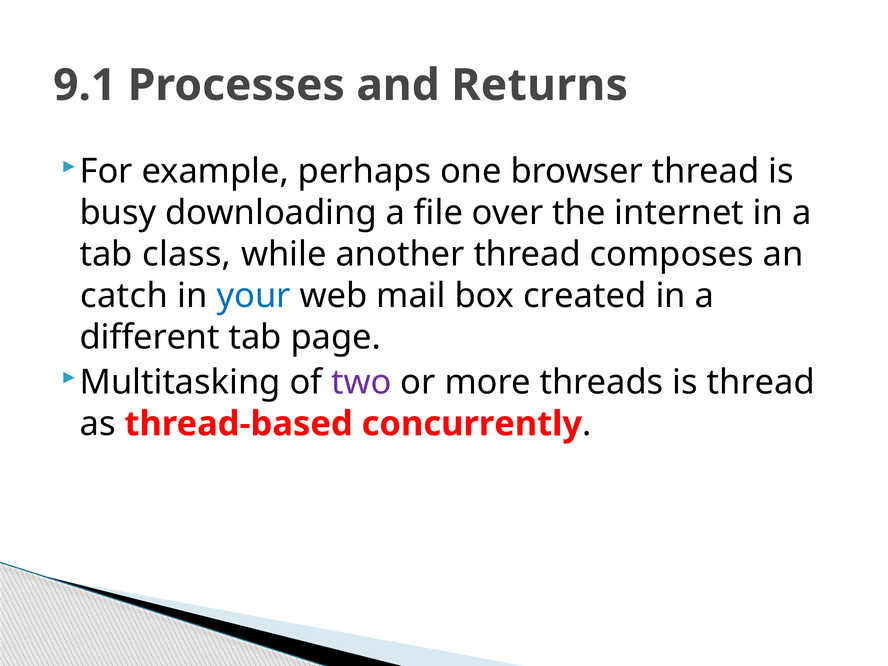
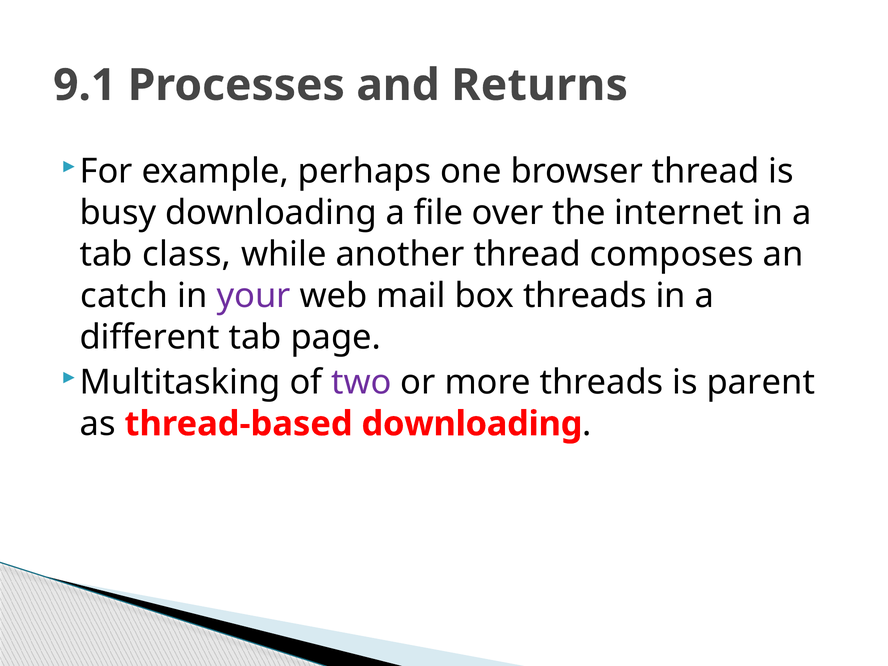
your colour: blue -> purple
box created: created -> threads
is thread: thread -> parent
thread-based concurrently: concurrently -> downloading
